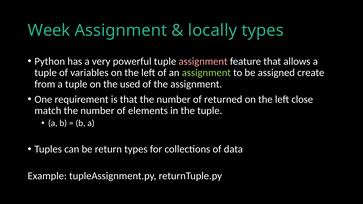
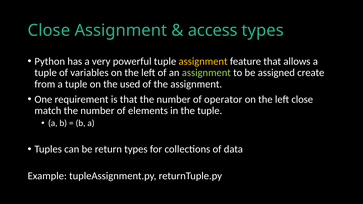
Week at (49, 30): Week -> Close
locally: locally -> access
assignment at (203, 61) colour: pink -> yellow
returned: returned -> operator
